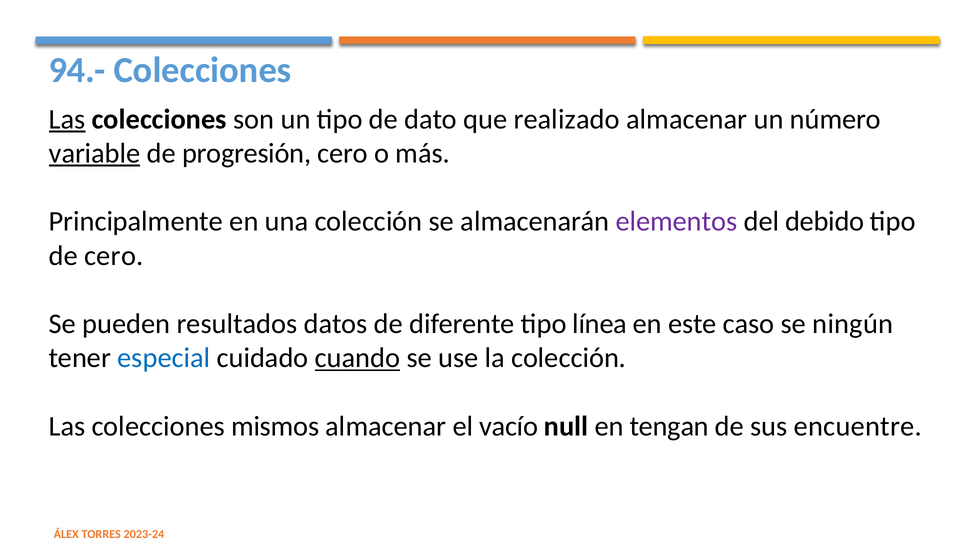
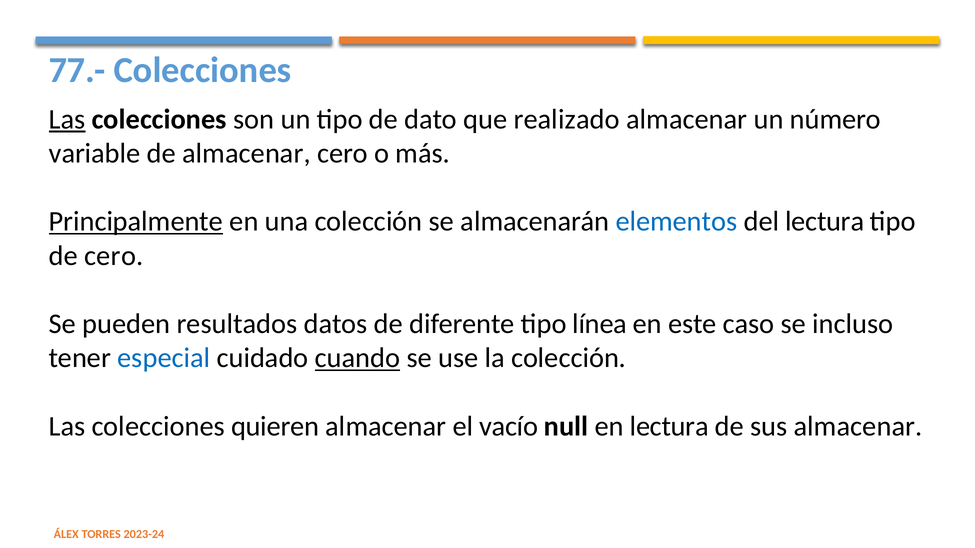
94.-: 94.- -> 77.-
variable underline: present -> none
de progresión: progresión -> almacenar
Principalmente underline: none -> present
elementos colour: purple -> blue
del debido: debido -> lectura
ningún: ningún -> incluso
mismos: mismos -> quieren
en tengan: tengan -> lectura
sus encuentre: encuentre -> almacenar
